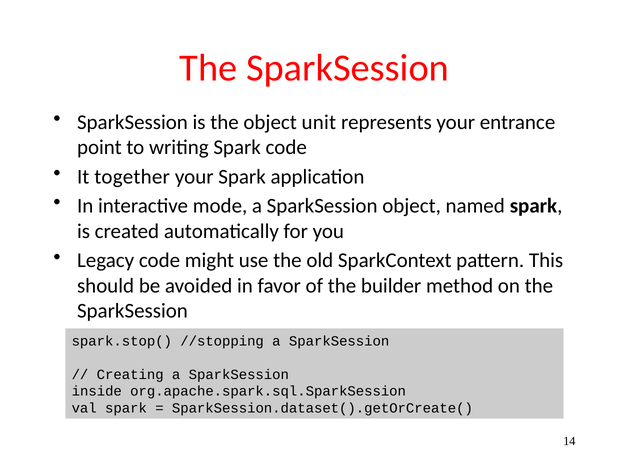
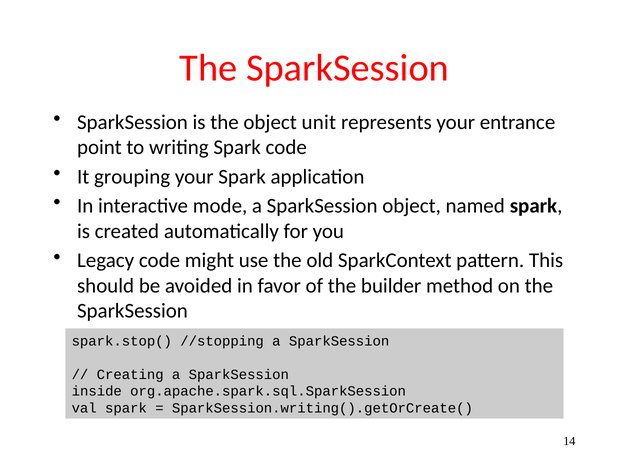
together: together -> grouping
SparkSession.dataset().getOrCreate(: SparkSession.dataset().getOrCreate( -> SparkSession.writing().getOrCreate(
